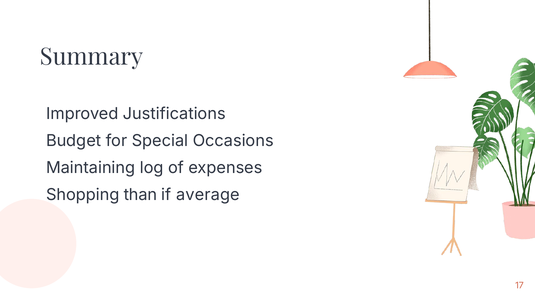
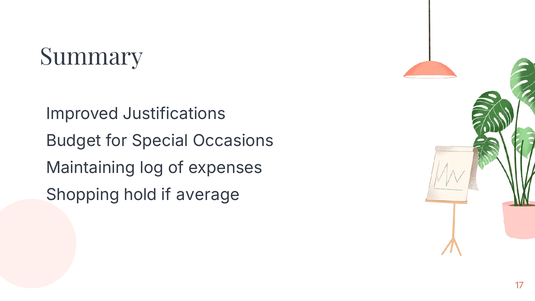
than: than -> hold
